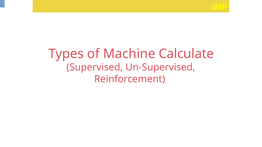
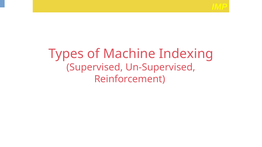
Calculate: Calculate -> Indexing
